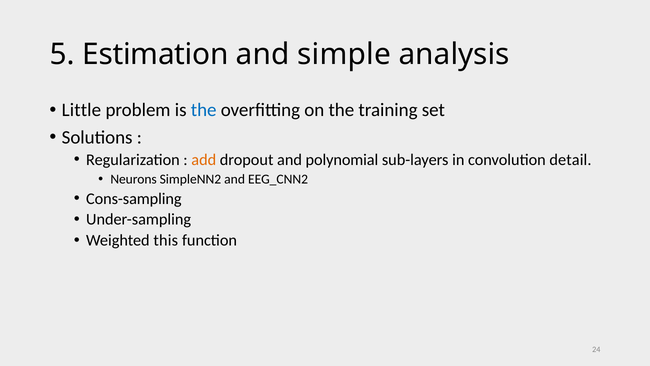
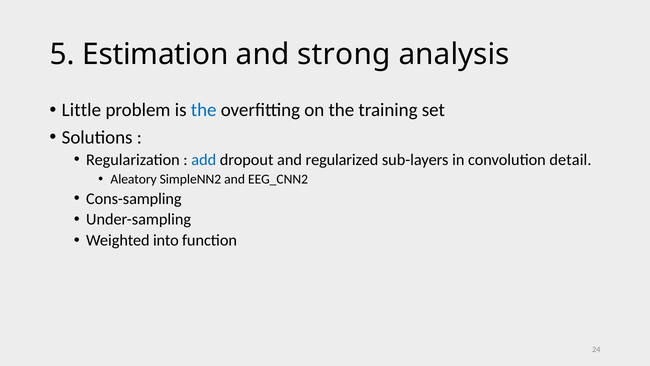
simple: simple -> strong
add colour: orange -> blue
polynomial: polynomial -> regularized
Neurons: Neurons -> Aleatory
this: this -> into
